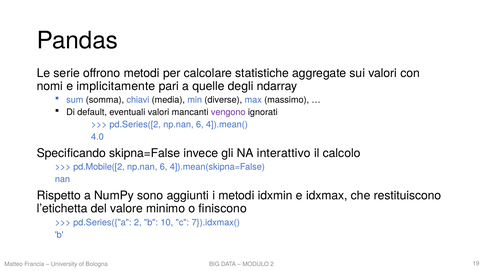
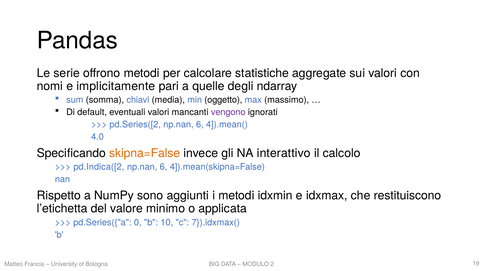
diverse: diverse -> oggetto
skipna=False colour: black -> orange
pd.Mobile([2: pd.Mobile([2 -> pd.Indica([2
finiscono: finiscono -> applicata
pd.Series({"a 2: 2 -> 0
